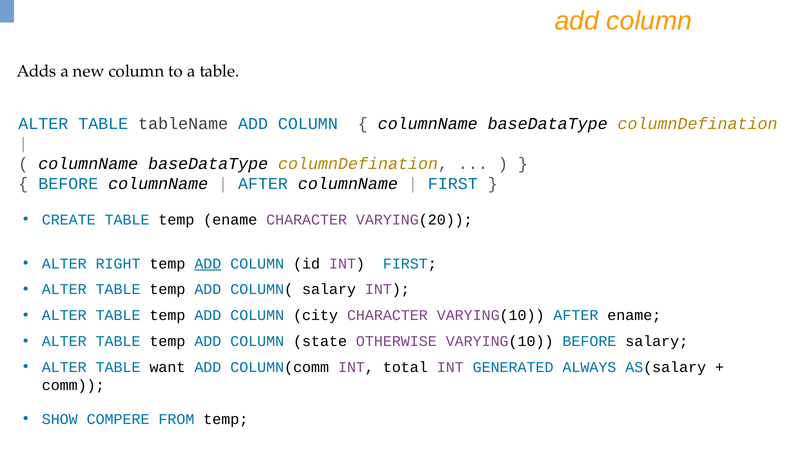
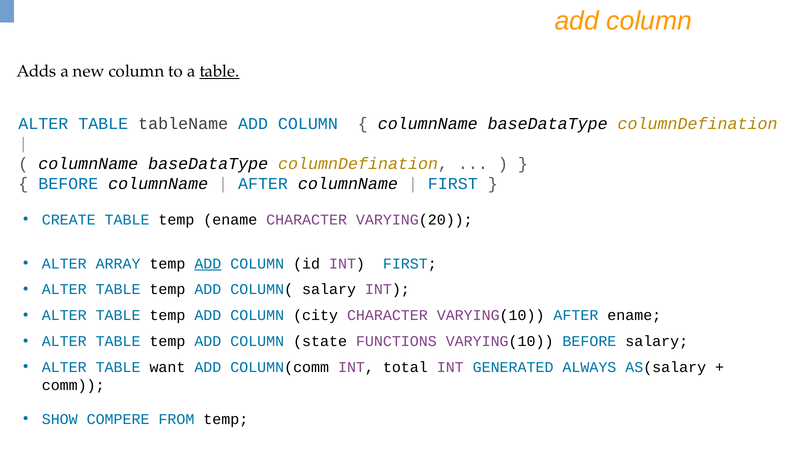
table at (219, 71) underline: none -> present
RIGHT: RIGHT -> ARRAY
OTHERWISE: OTHERWISE -> FUNCTIONS
